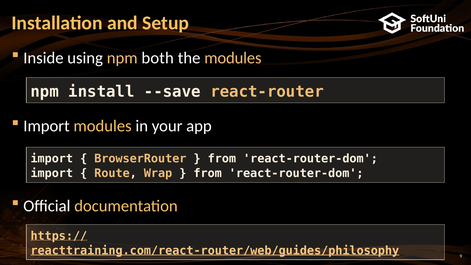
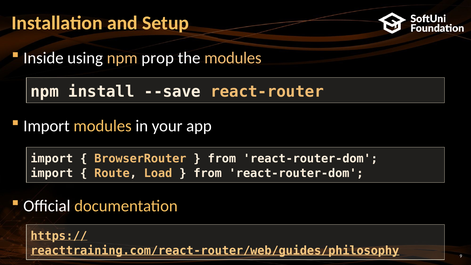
both: both -> prop
Wrap: Wrap -> Load
